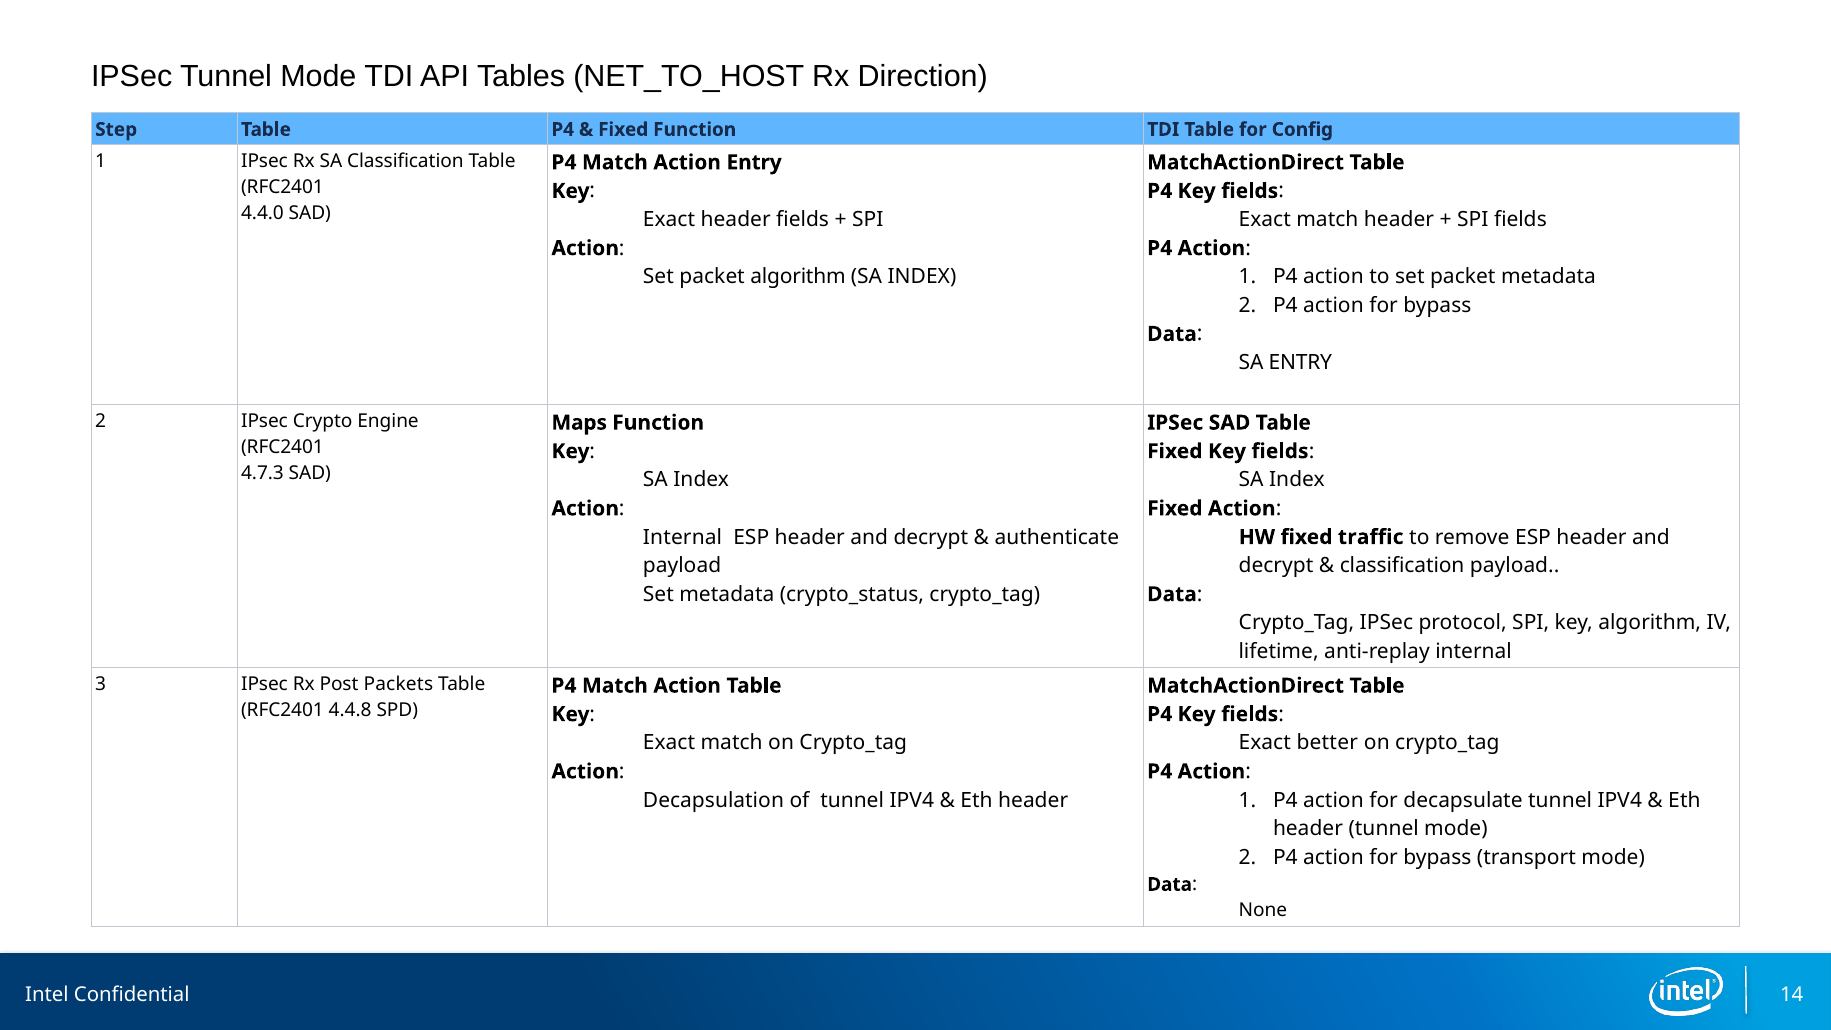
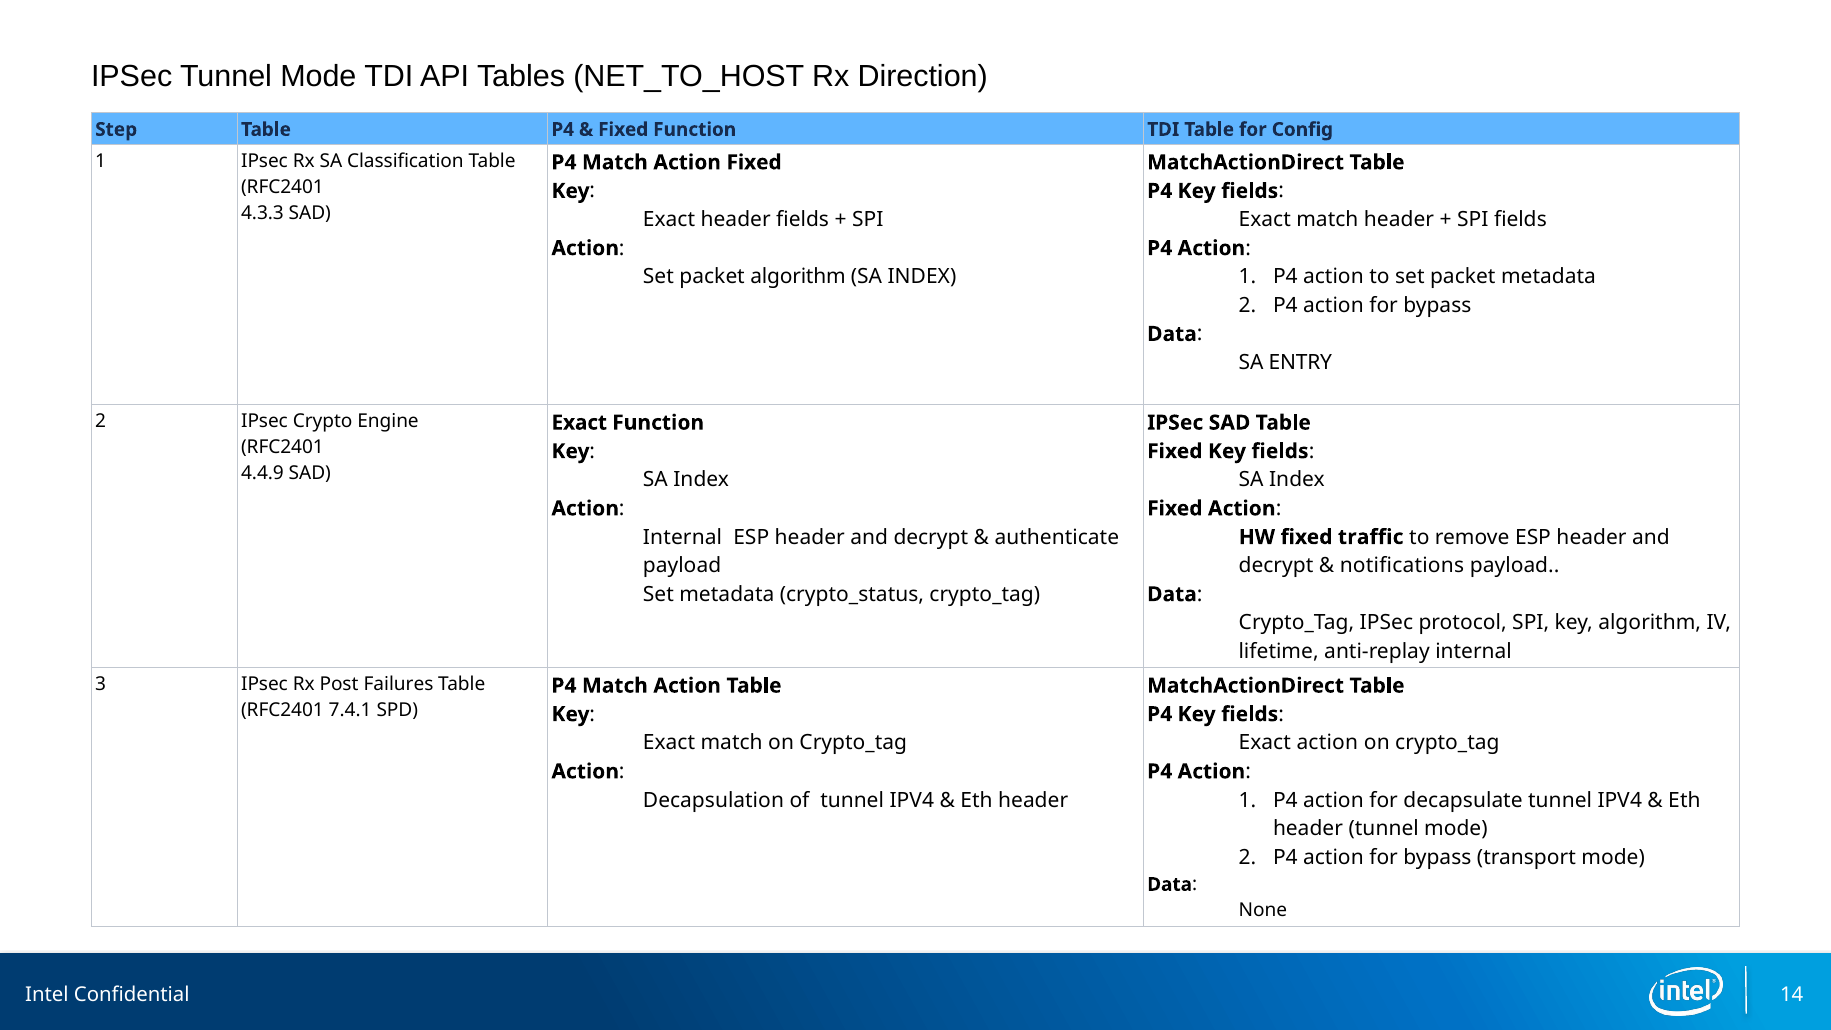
Action Entry: Entry -> Fixed
4.4.0: 4.4.0 -> 4.3.3
Maps at (579, 423): Maps -> Exact
4.7.3: 4.7.3 -> 4.4.9
classification at (1402, 566): classification -> notifications
Packets: Packets -> Failures
4.4.8: 4.4.8 -> 7.4.1
Exact better: better -> action
